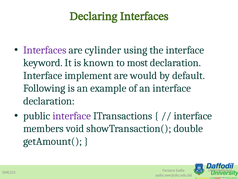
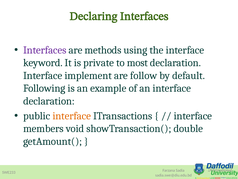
cylinder: cylinder -> methods
known: known -> private
would: would -> follow
interface at (72, 116) colour: purple -> orange
